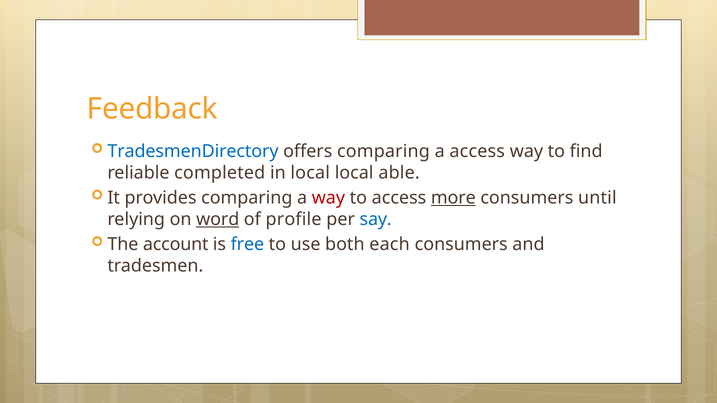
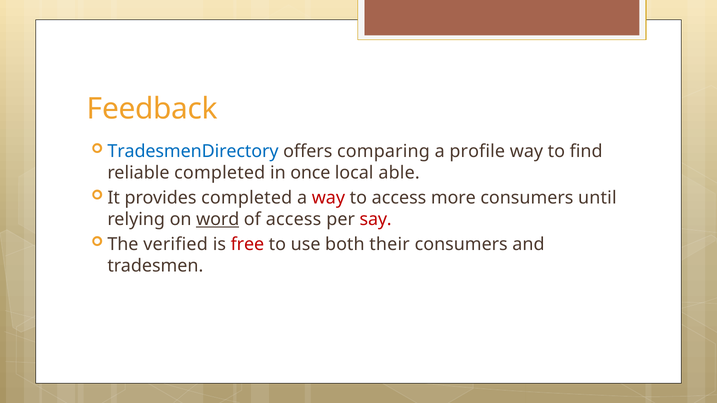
a access: access -> profile
in local: local -> once
provides comparing: comparing -> completed
more underline: present -> none
of profile: profile -> access
say colour: blue -> red
account: account -> verified
free colour: blue -> red
each: each -> their
